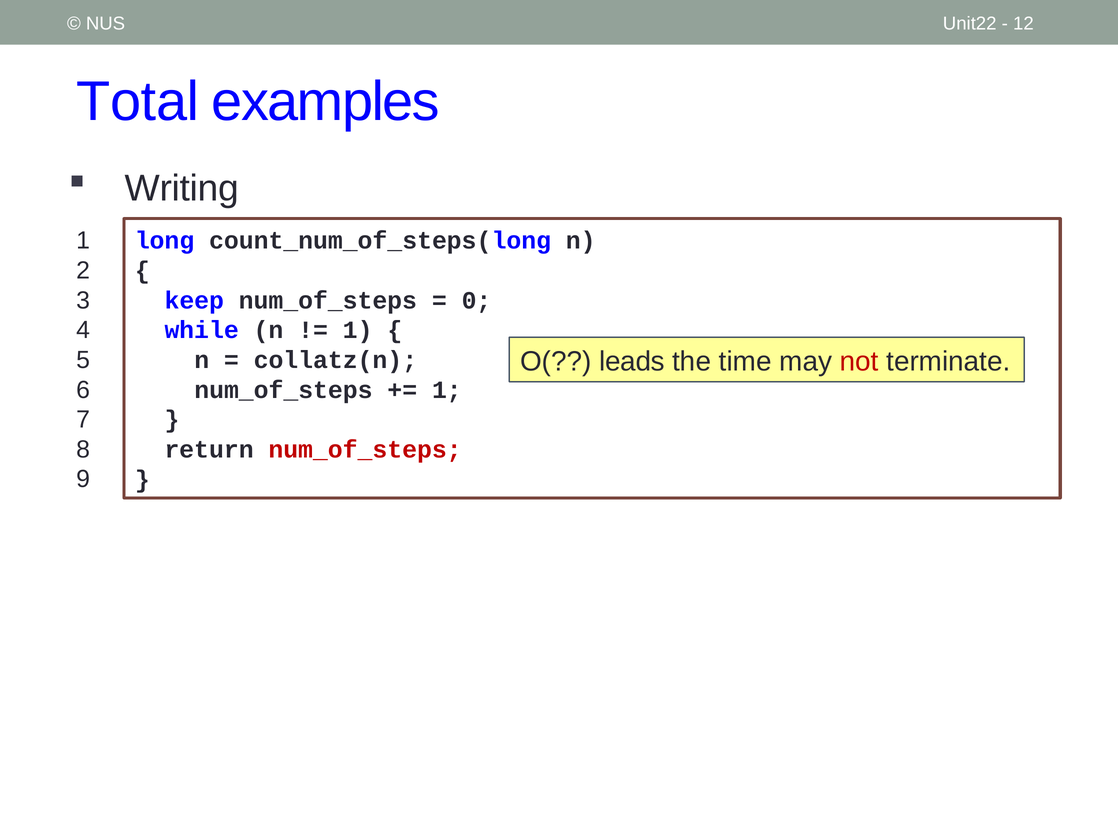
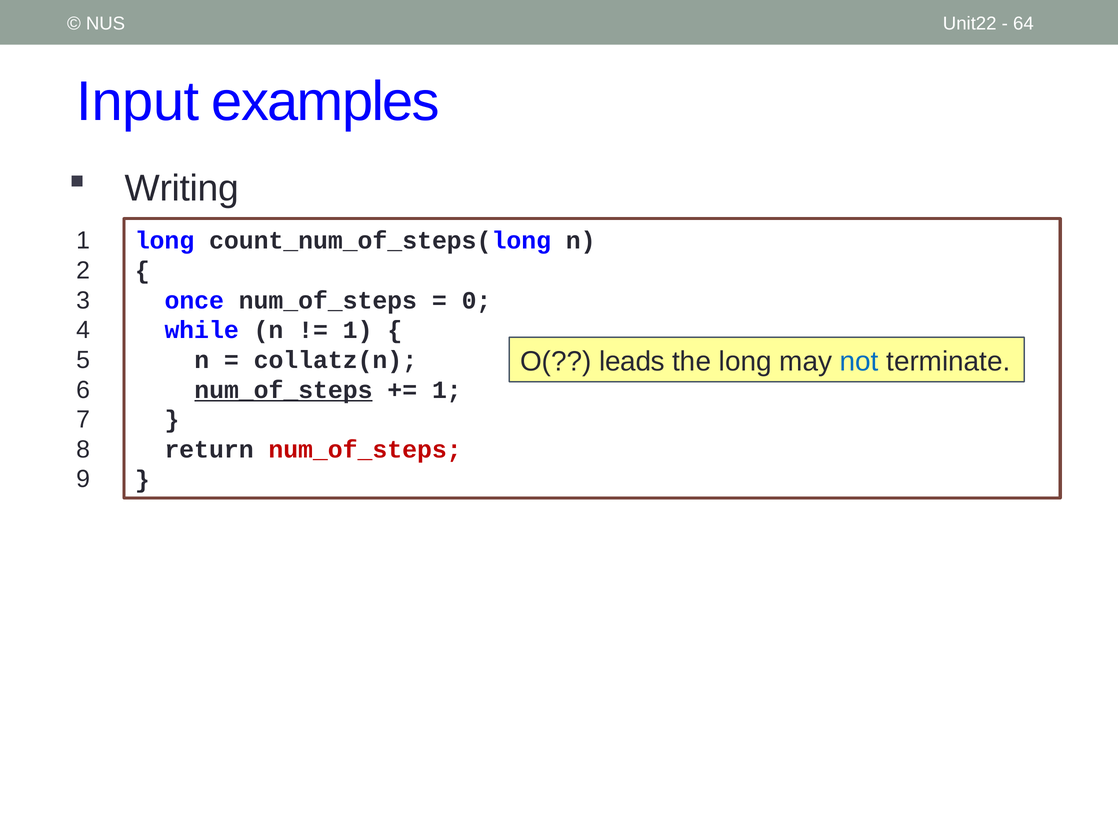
12: 12 -> 64
Total: Total -> Input
keep: keep -> once
the time: time -> long
not colour: red -> blue
num_of_steps at (283, 390) underline: none -> present
